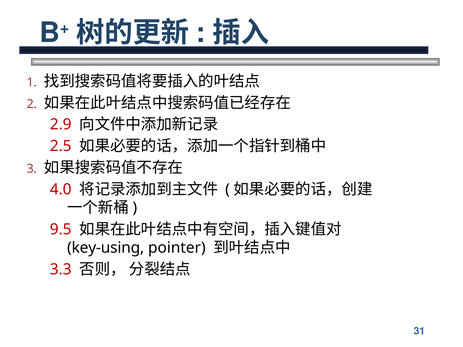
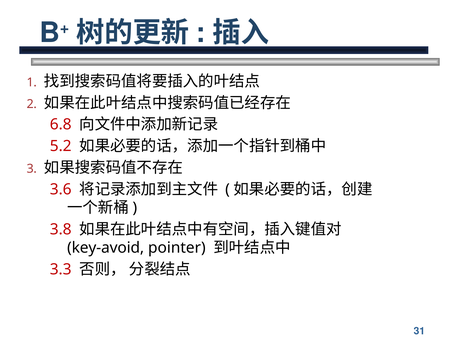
2.9: 2.9 -> 6.8
2.5: 2.5 -> 5.2
4.0: 4.0 -> 3.6
9.5: 9.5 -> 3.8
key-using: key-using -> key-avoid
